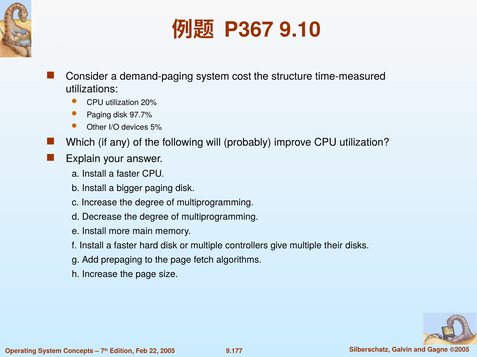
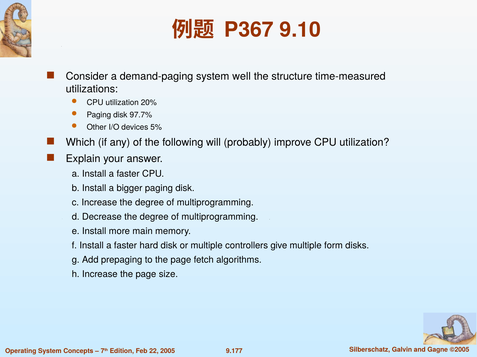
cost: cost -> well
their: their -> form
